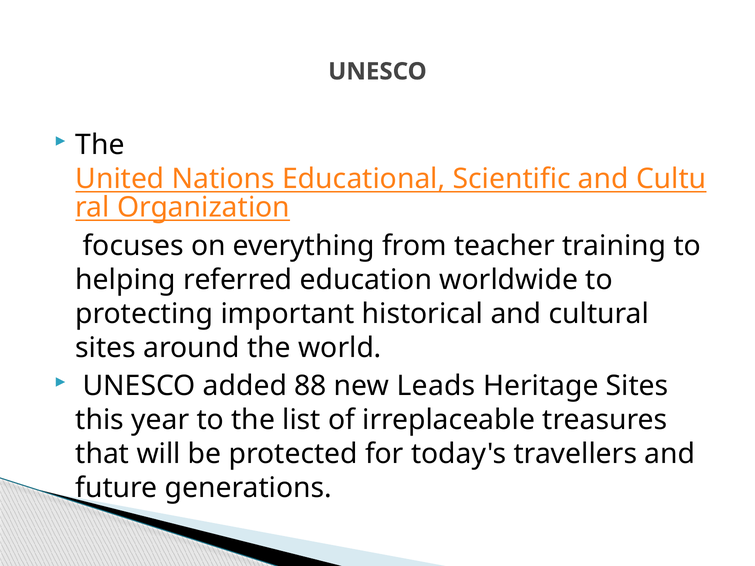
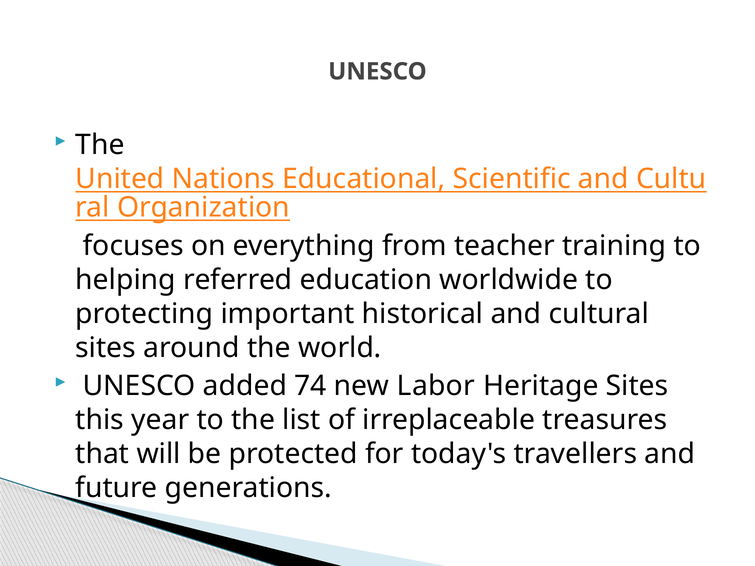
88: 88 -> 74
Leads: Leads -> Labor
